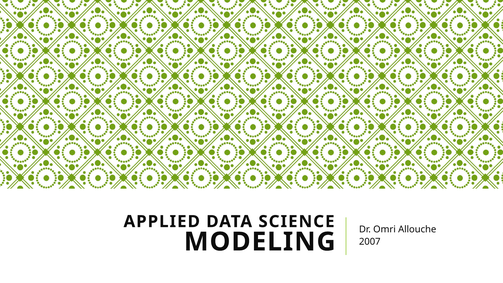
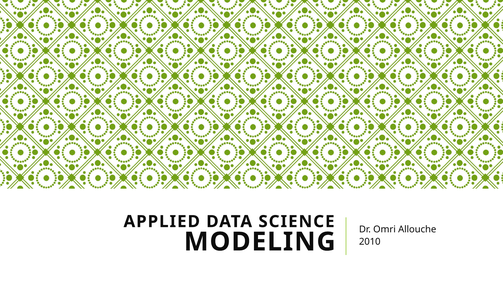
2007: 2007 -> 2010
